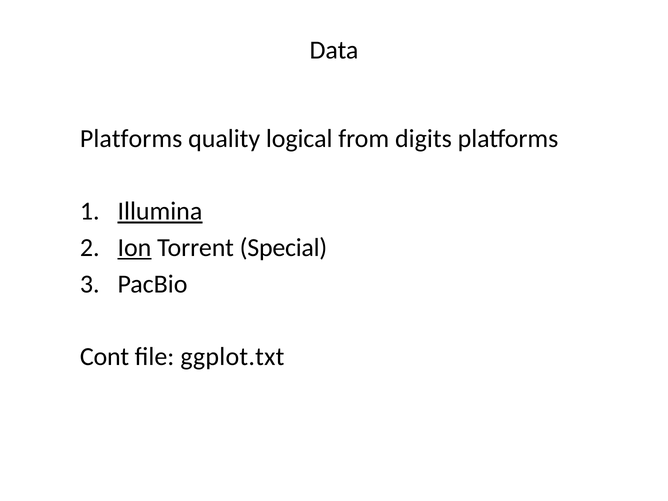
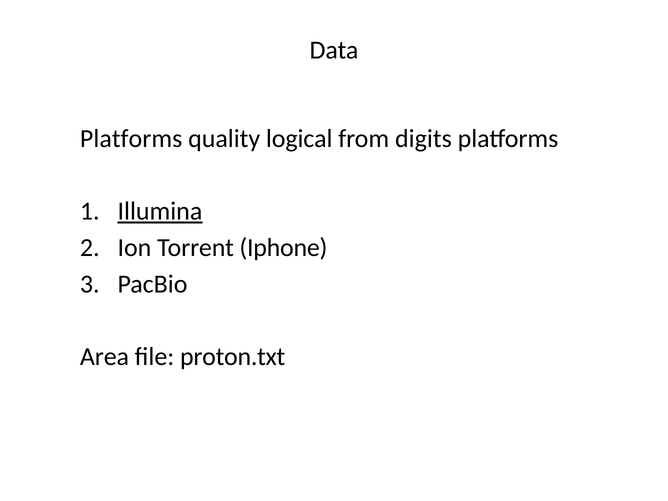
Ion underline: present -> none
Special: Special -> Iphone
Cont: Cont -> Area
ggplot.txt: ggplot.txt -> proton.txt
